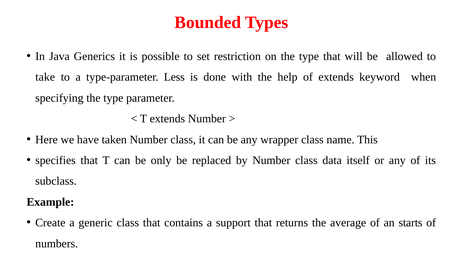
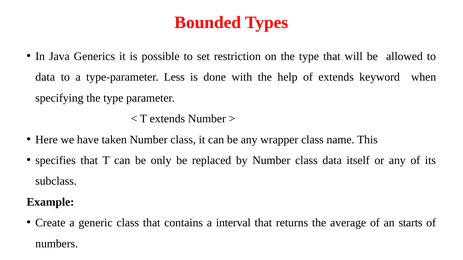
take at (45, 77): take -> data
support: support -> interval
